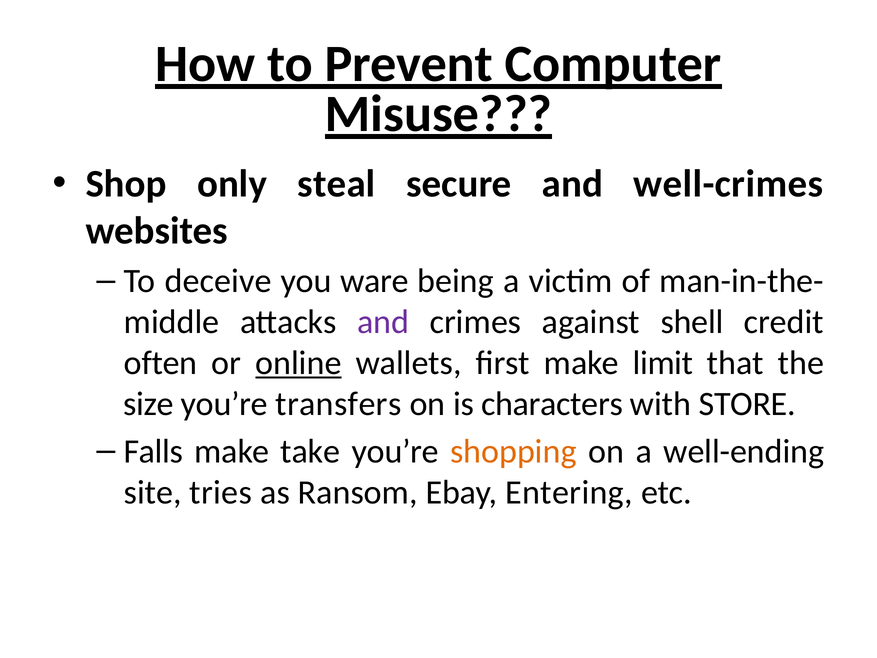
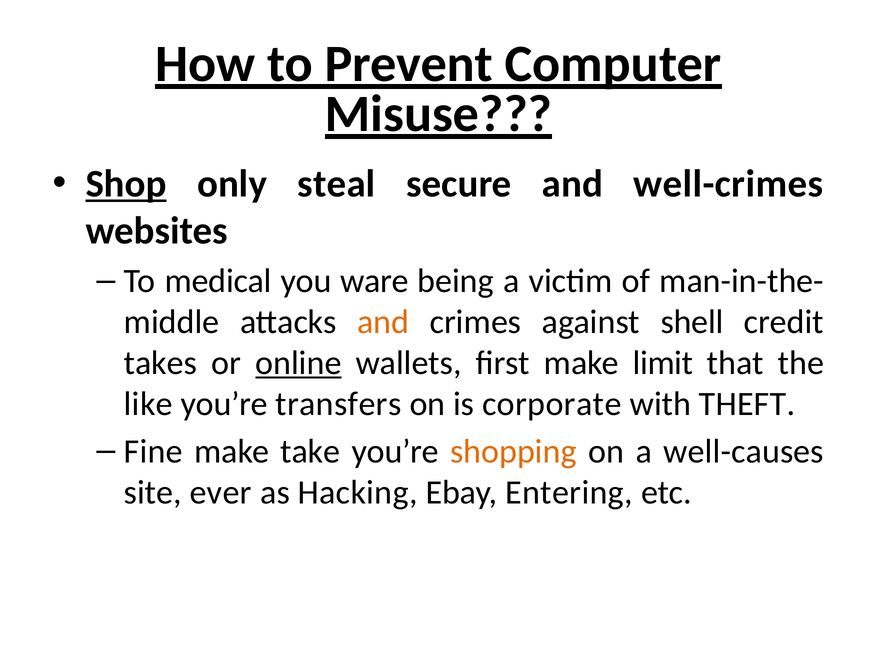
Shop underline: none -> present
deceive: deceive -> medical
and at (383, 322) colour: purple -> orange
often: often -> takes
size: size -> like
characters: characters -> corporate
STORE: STORE -> THEFT
Falls: Falls -> Fine
well-ending: well-ending -> well-causes
tries: tries -> ever
Ransom: Ransom -> Hacking
